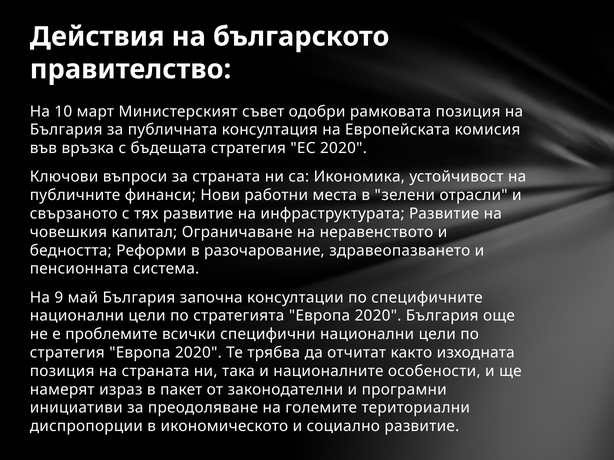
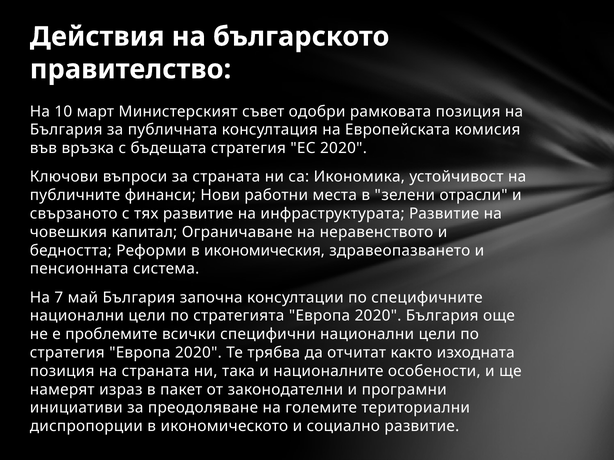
разочарование: разочарование -> икономическия
9: 9 -> 7
